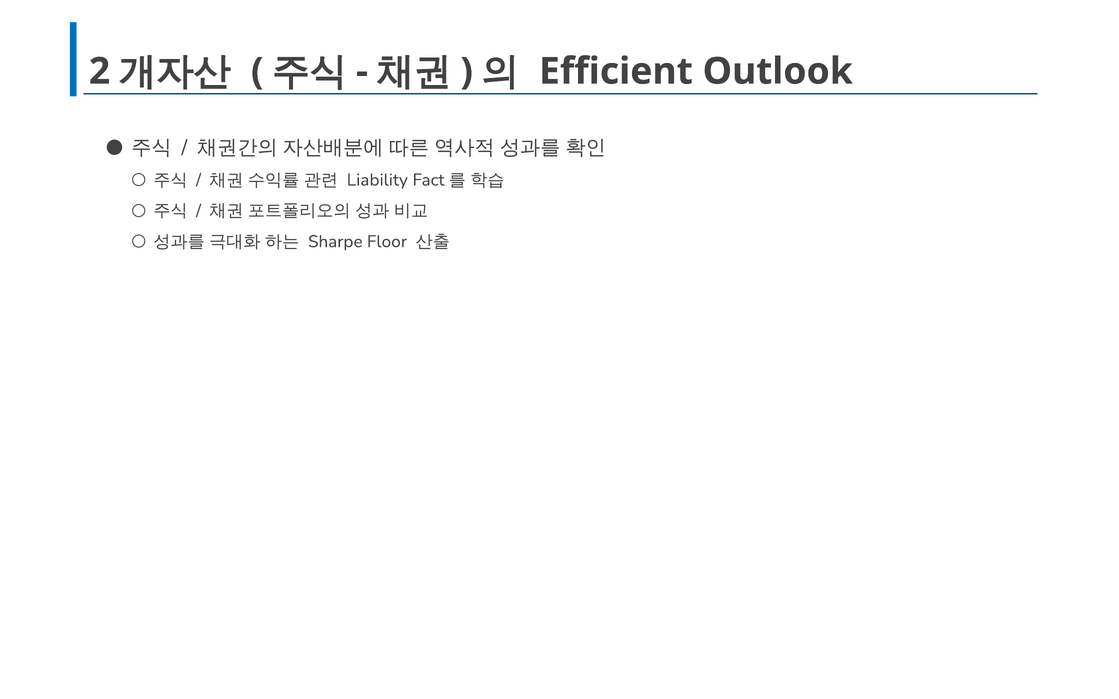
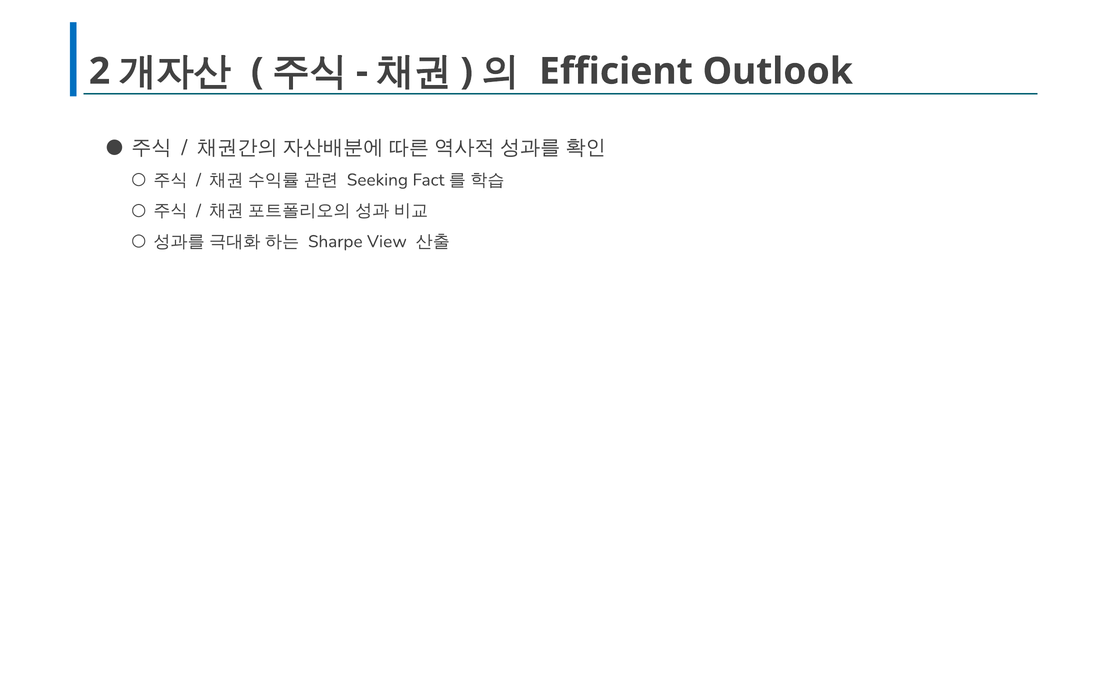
Liability: Liability -> Seeking
Floor: Floor -> View
